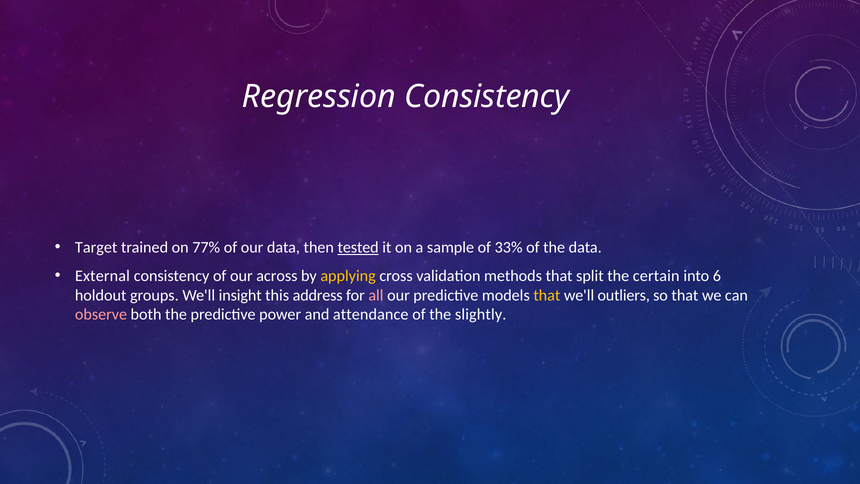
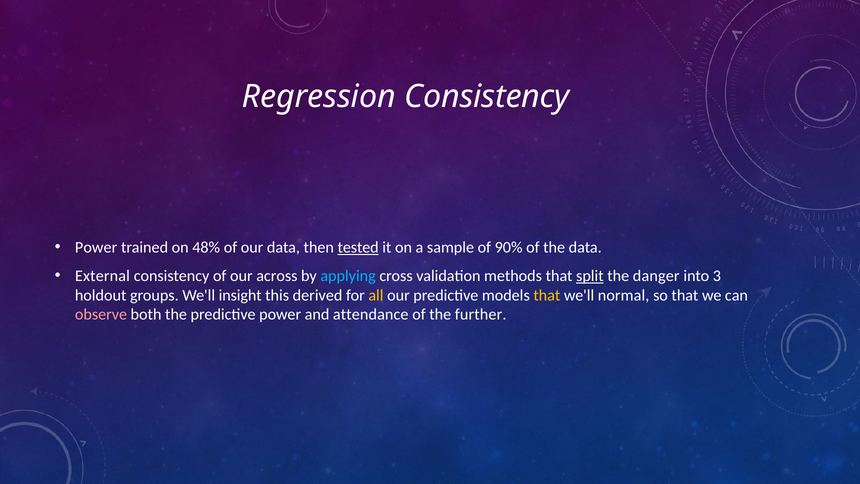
Target at (96, 247): Target -> Power
77%: 77% -> 48%
33%: 33% -> 90%
applying colour: yellow -> light blue
split underline: none -> present
certain: certain -> danger
6: 6 -> 3
address: address -> derived
all colour: pink -> yellow
outliers: outliers -> normal
slightly: slightly -> further
